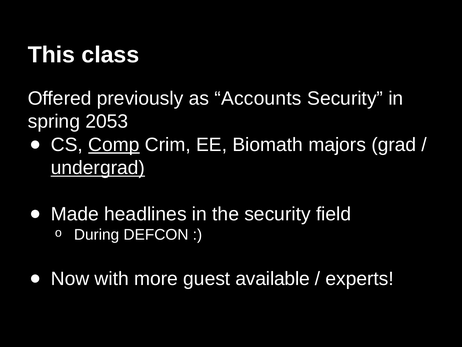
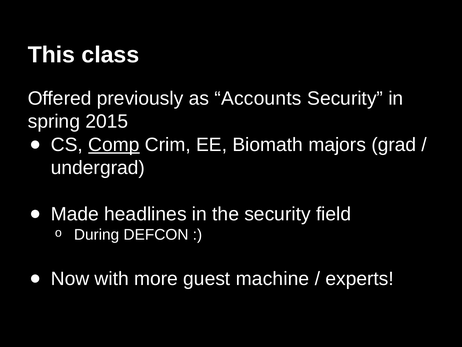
2053: 2053 -> 2015
undergrad underline: present -> none
available: available -> machine
